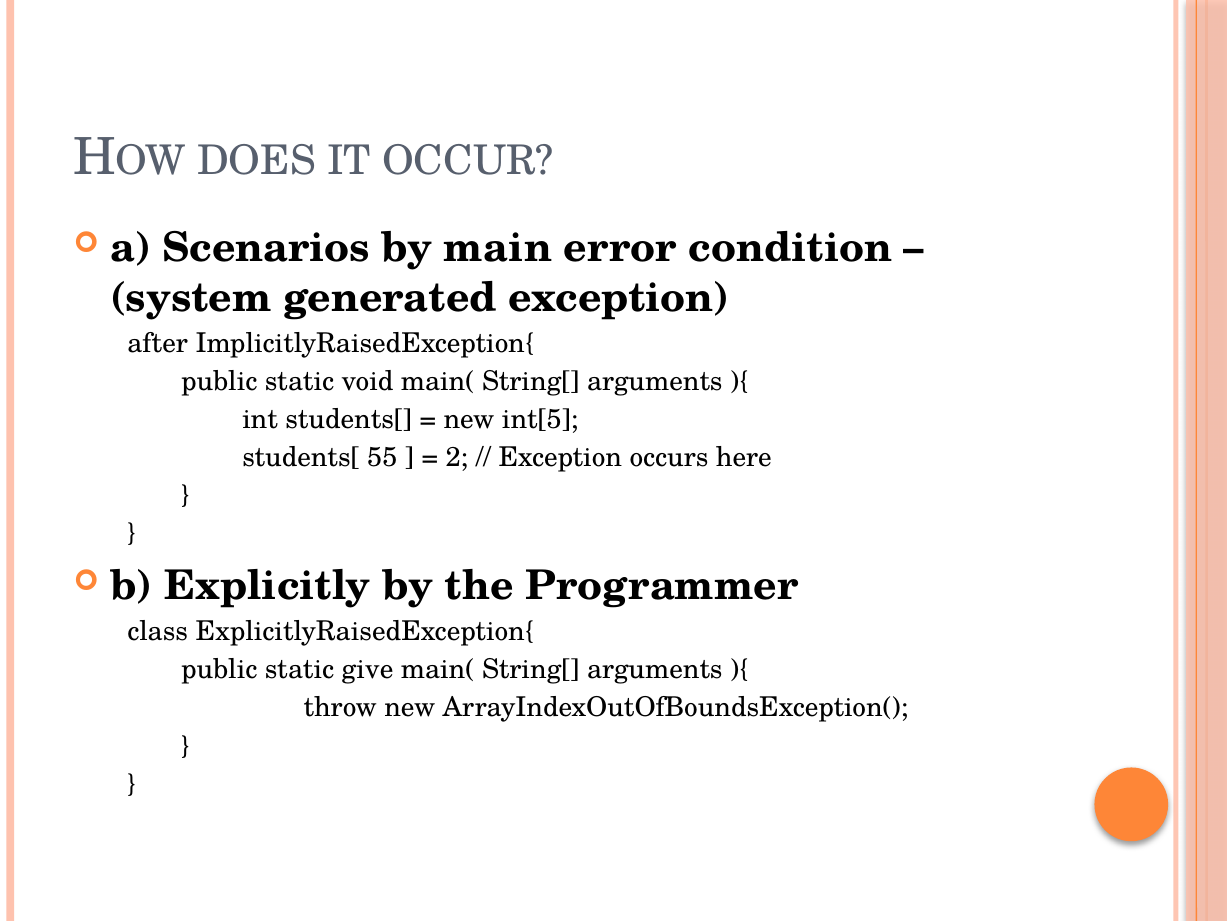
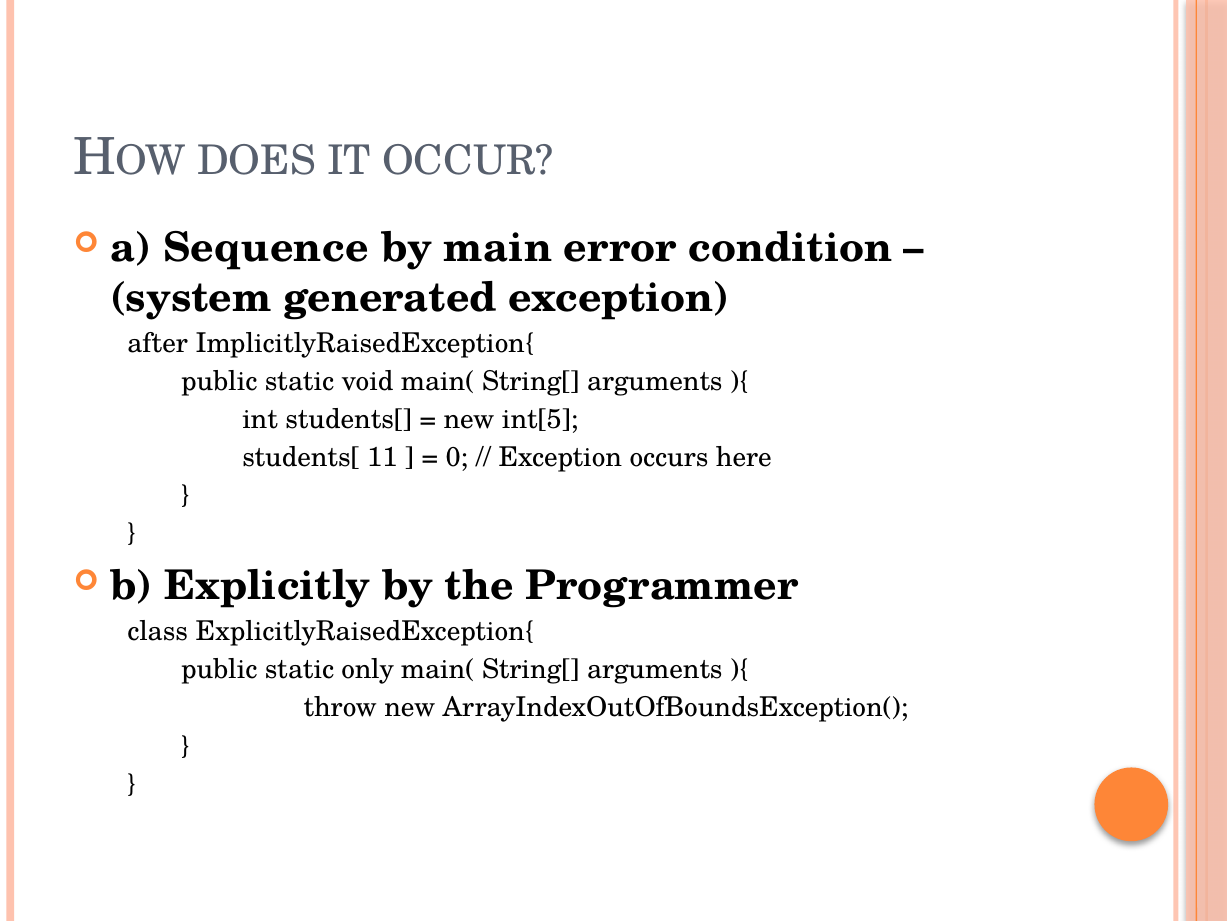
Scenarios: Scenarios -> Sequence
55: 55 -> 11
2: 2 -> 0
give: give -> only
